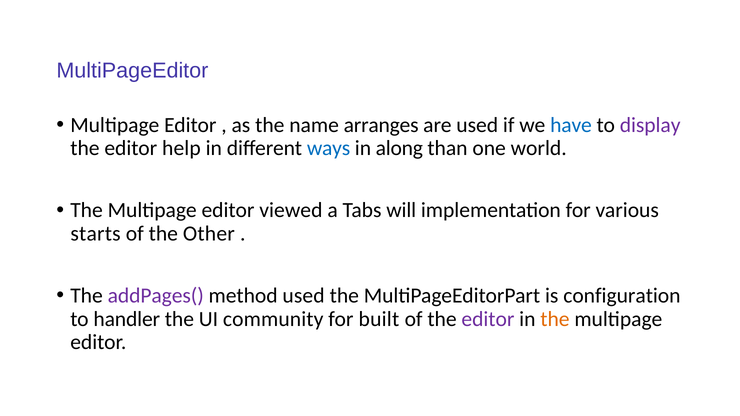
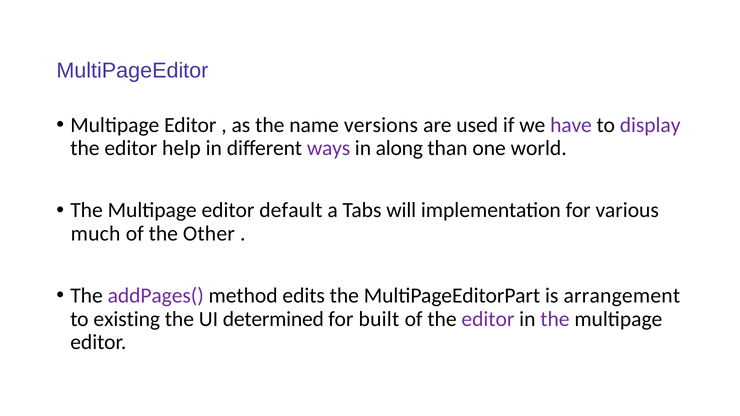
arranges: arranges -> versions
have colour: blue -> purple
ways colour: blue -> purple
viewed: viewed -> default
starts: starts -> much
method used: used -> edits
configuration: configuration -> arrangement
handler: handler -> existing
community: community -> determined
the at (555, 319) colour: orange -> purple
